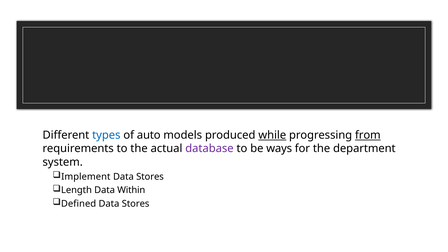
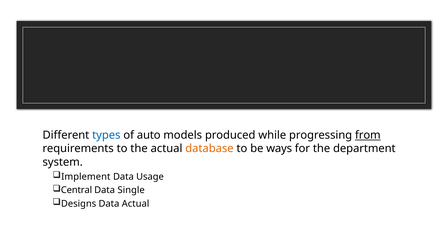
while underline: present -> none
database colour: purple -> orange
Stores at (150, 177): Stores -> Usage
Length: Length -> Central
Within: Within -> Single
Defined: Defined -> Designs
Stores at (136, 204): Stores -> Actual
